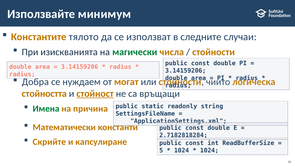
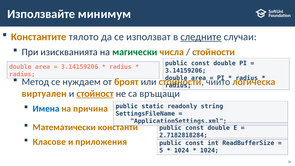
следните underline: none -> present
Добра: Добра -> Метод
могат: могат -> броят
стойността: стойността -> виртуален
Имена colour: green -> blue
Скрийте: Скрийте -> Класове
капсулиране: капсулиране -> приложения
